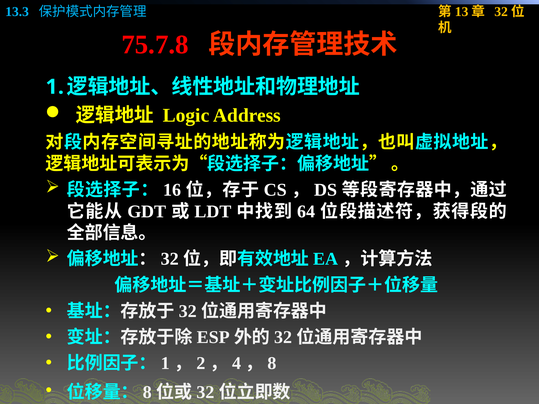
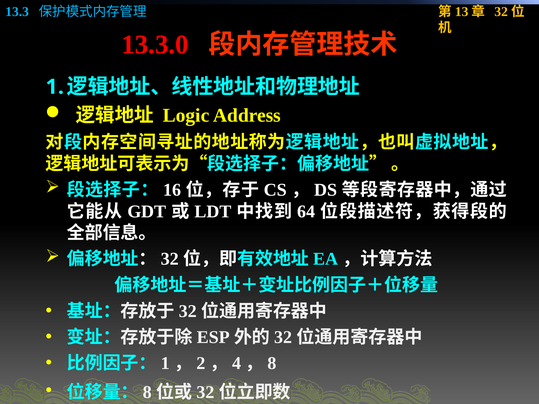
75.7.8: 75.7.8 -> 13.3.0
